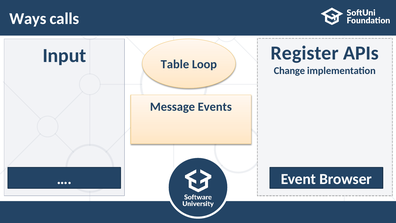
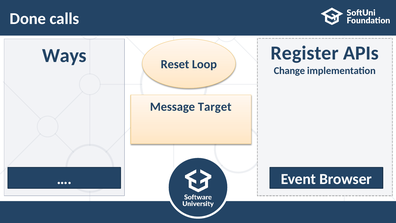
Ways: Ways -> Done
Input: Input -> Ways
Table: Table -> Reset
Events: Events -> Target
